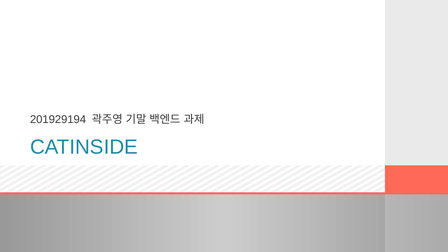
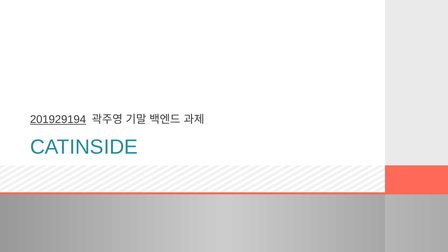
201929194 underline: none -> present
